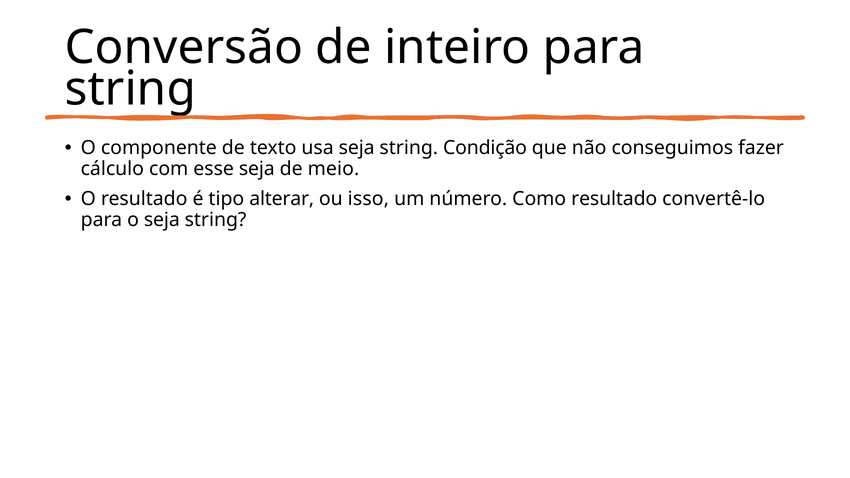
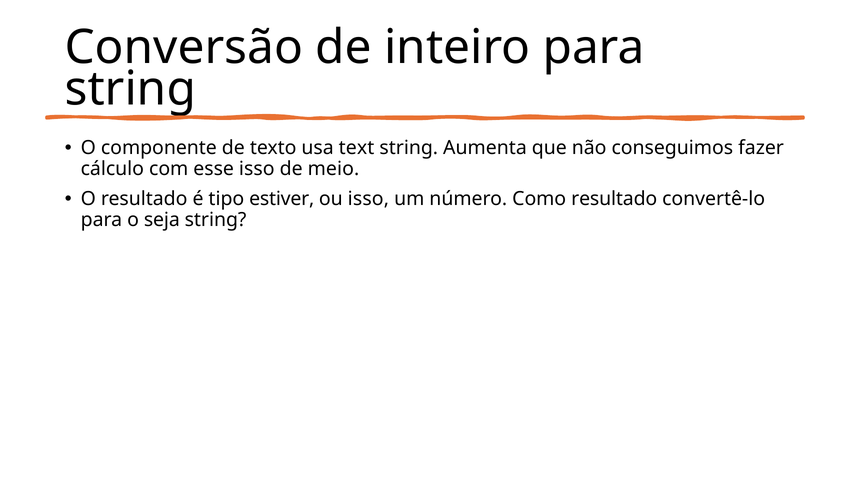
usa seja: seja -> text
Condição: Condição -> Aumenta
esse seja: seja -> isso
alterar: alterar -> estiver
